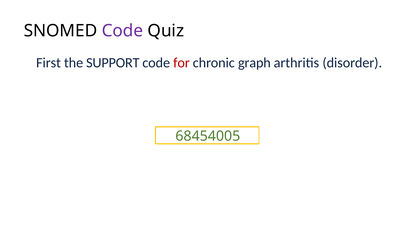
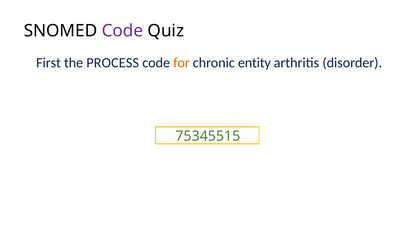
SUPPORT: SUPPORT -> PROCESS
for colour: red -> orange
graph: graph -> entity
68454005: 68454005 -> 75345515
